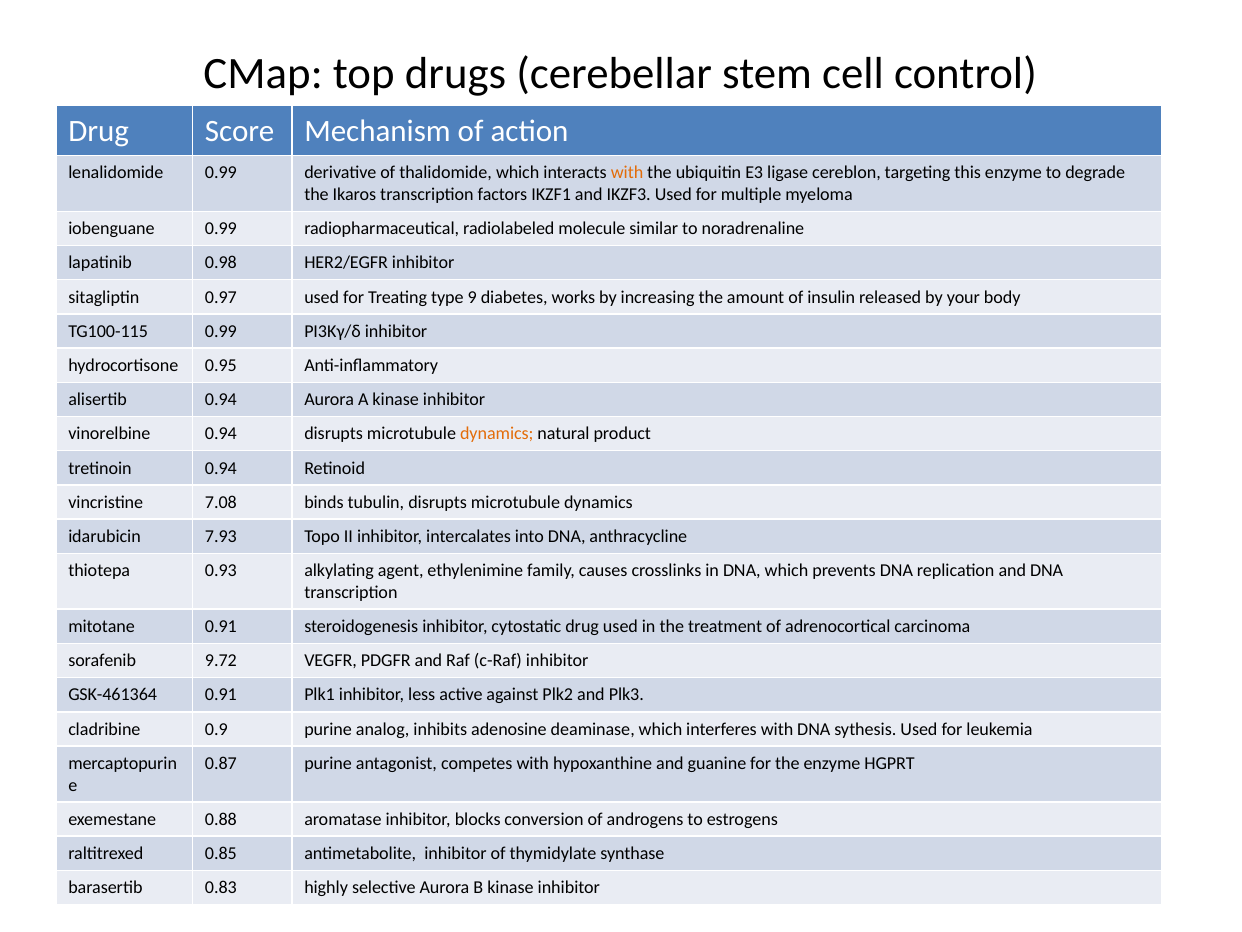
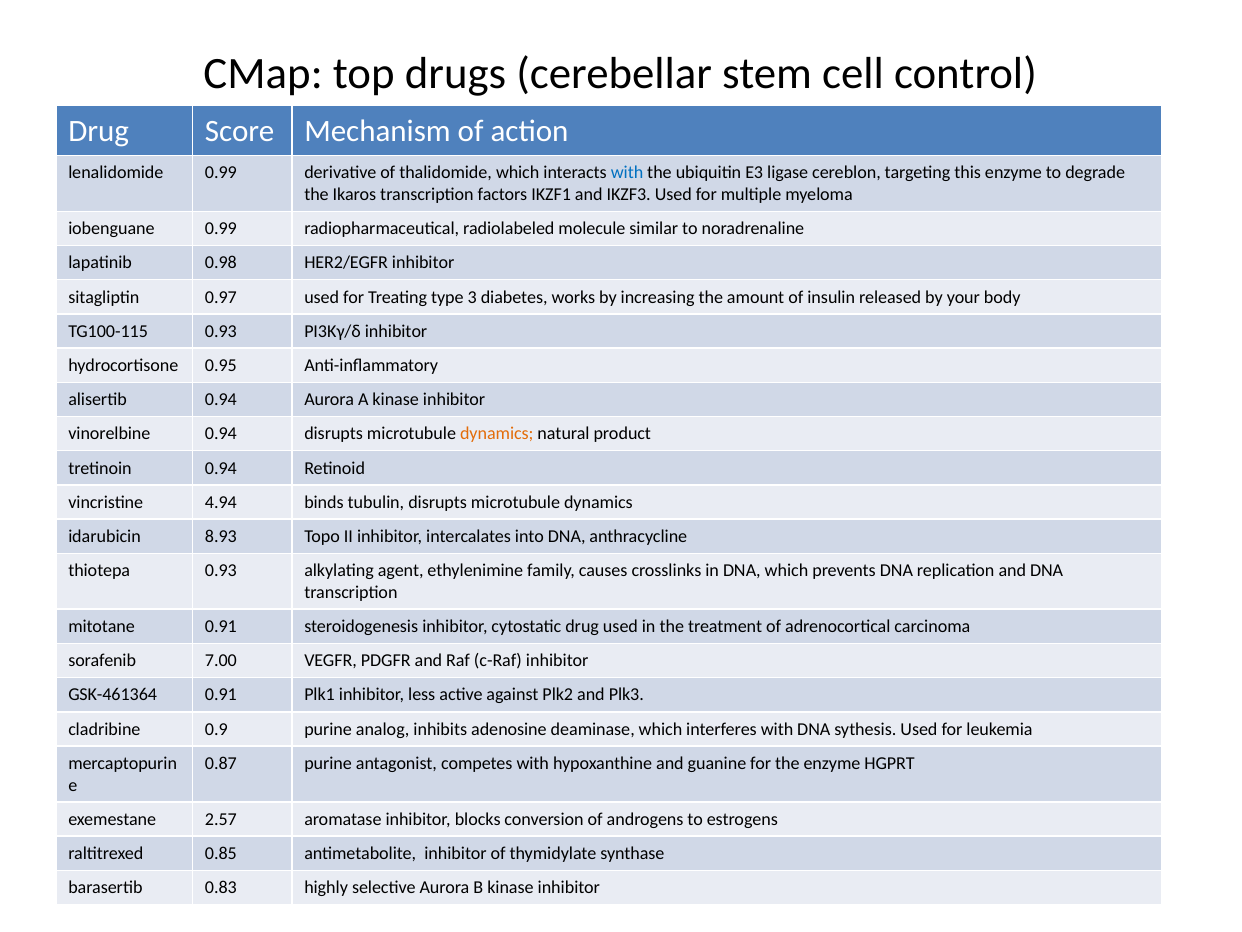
with at (627, 173) colour: orange -> blue
9: 9 -> 3
TG100-115 0.99: 0.99 -> 0.93
7.08: 7.08 -> 4.94
7.93: 7.93 -> 8.93
9.72: 9.72 -> 7.00
0.88: 0.88 -> 2.57
